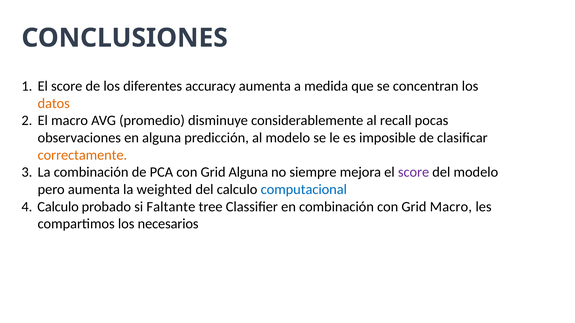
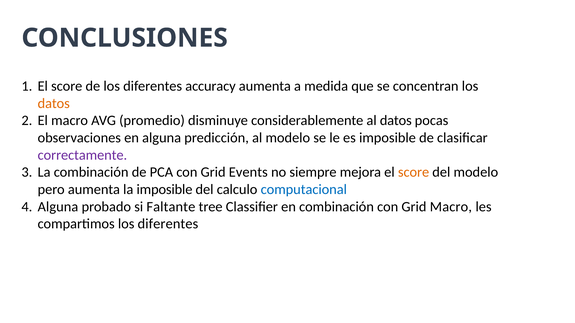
al recall: recall -> datos
correctamente colour: orange -> purple
Grid Alguna: Alguna -> Events
score at (414, 172) colour: purple -> orange
la weighted: weighted -> imposible
Calculo at (58, 207): Calculo -> Alguna
compartimos los necesarios: necesarios -> diferentes
